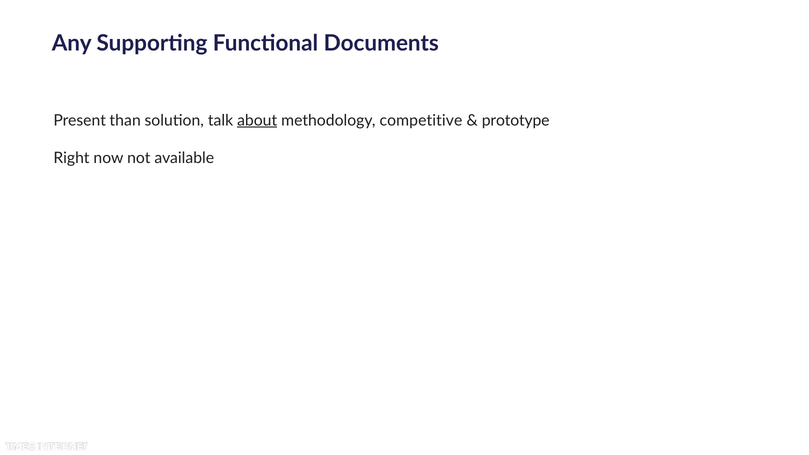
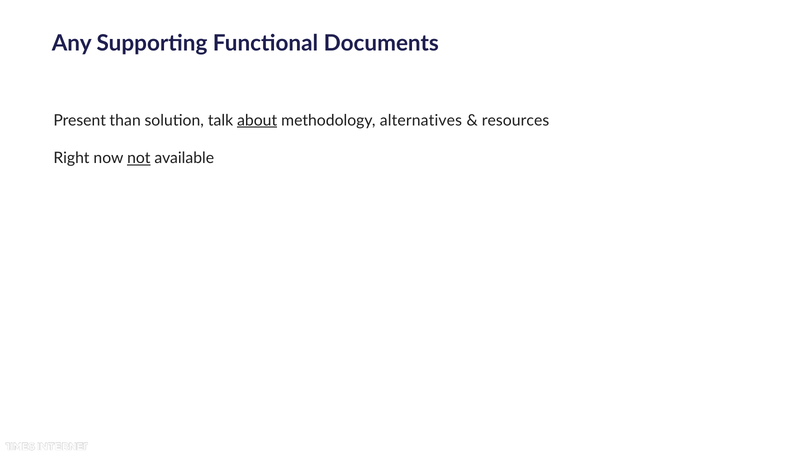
competitive: competitive -> alternatives
prototype: prototype -> resources
not underline: none -> present
